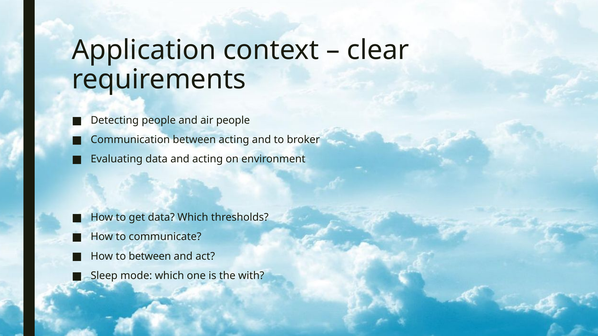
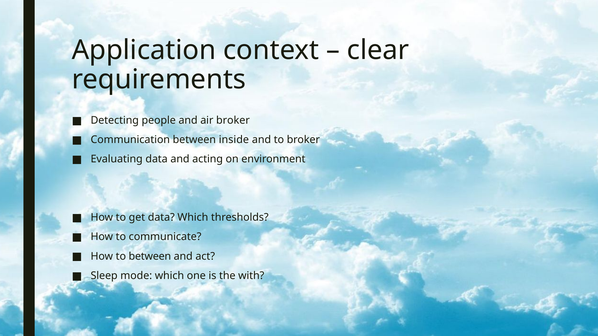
air people: people -> broker
between acting: acting -> inside
